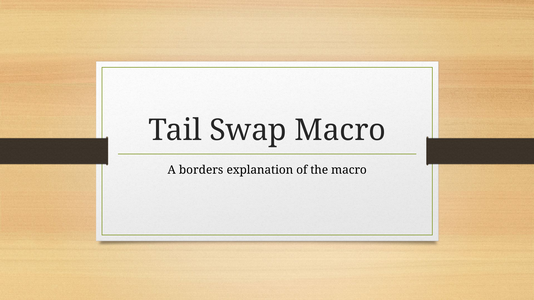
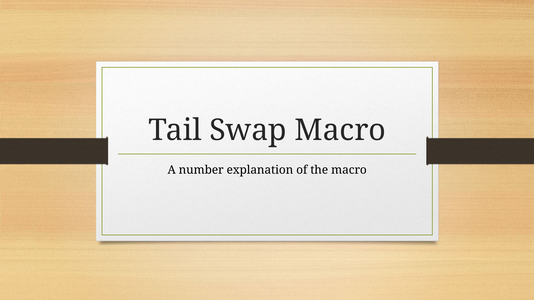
borders: borders -> number
